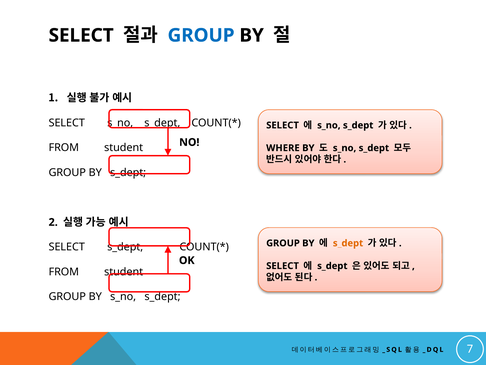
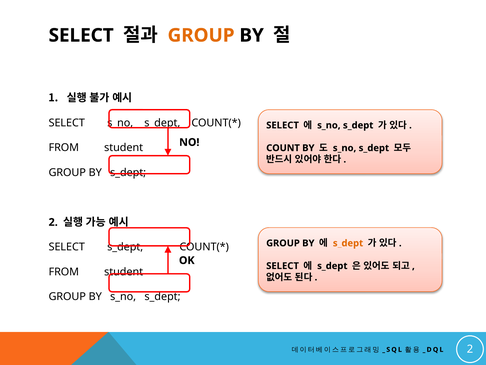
GROUP at (201, 35) colour: blue -> orange
WHERE: WHERE -> COUNT
7 at (470, 349): 7 -> 2
